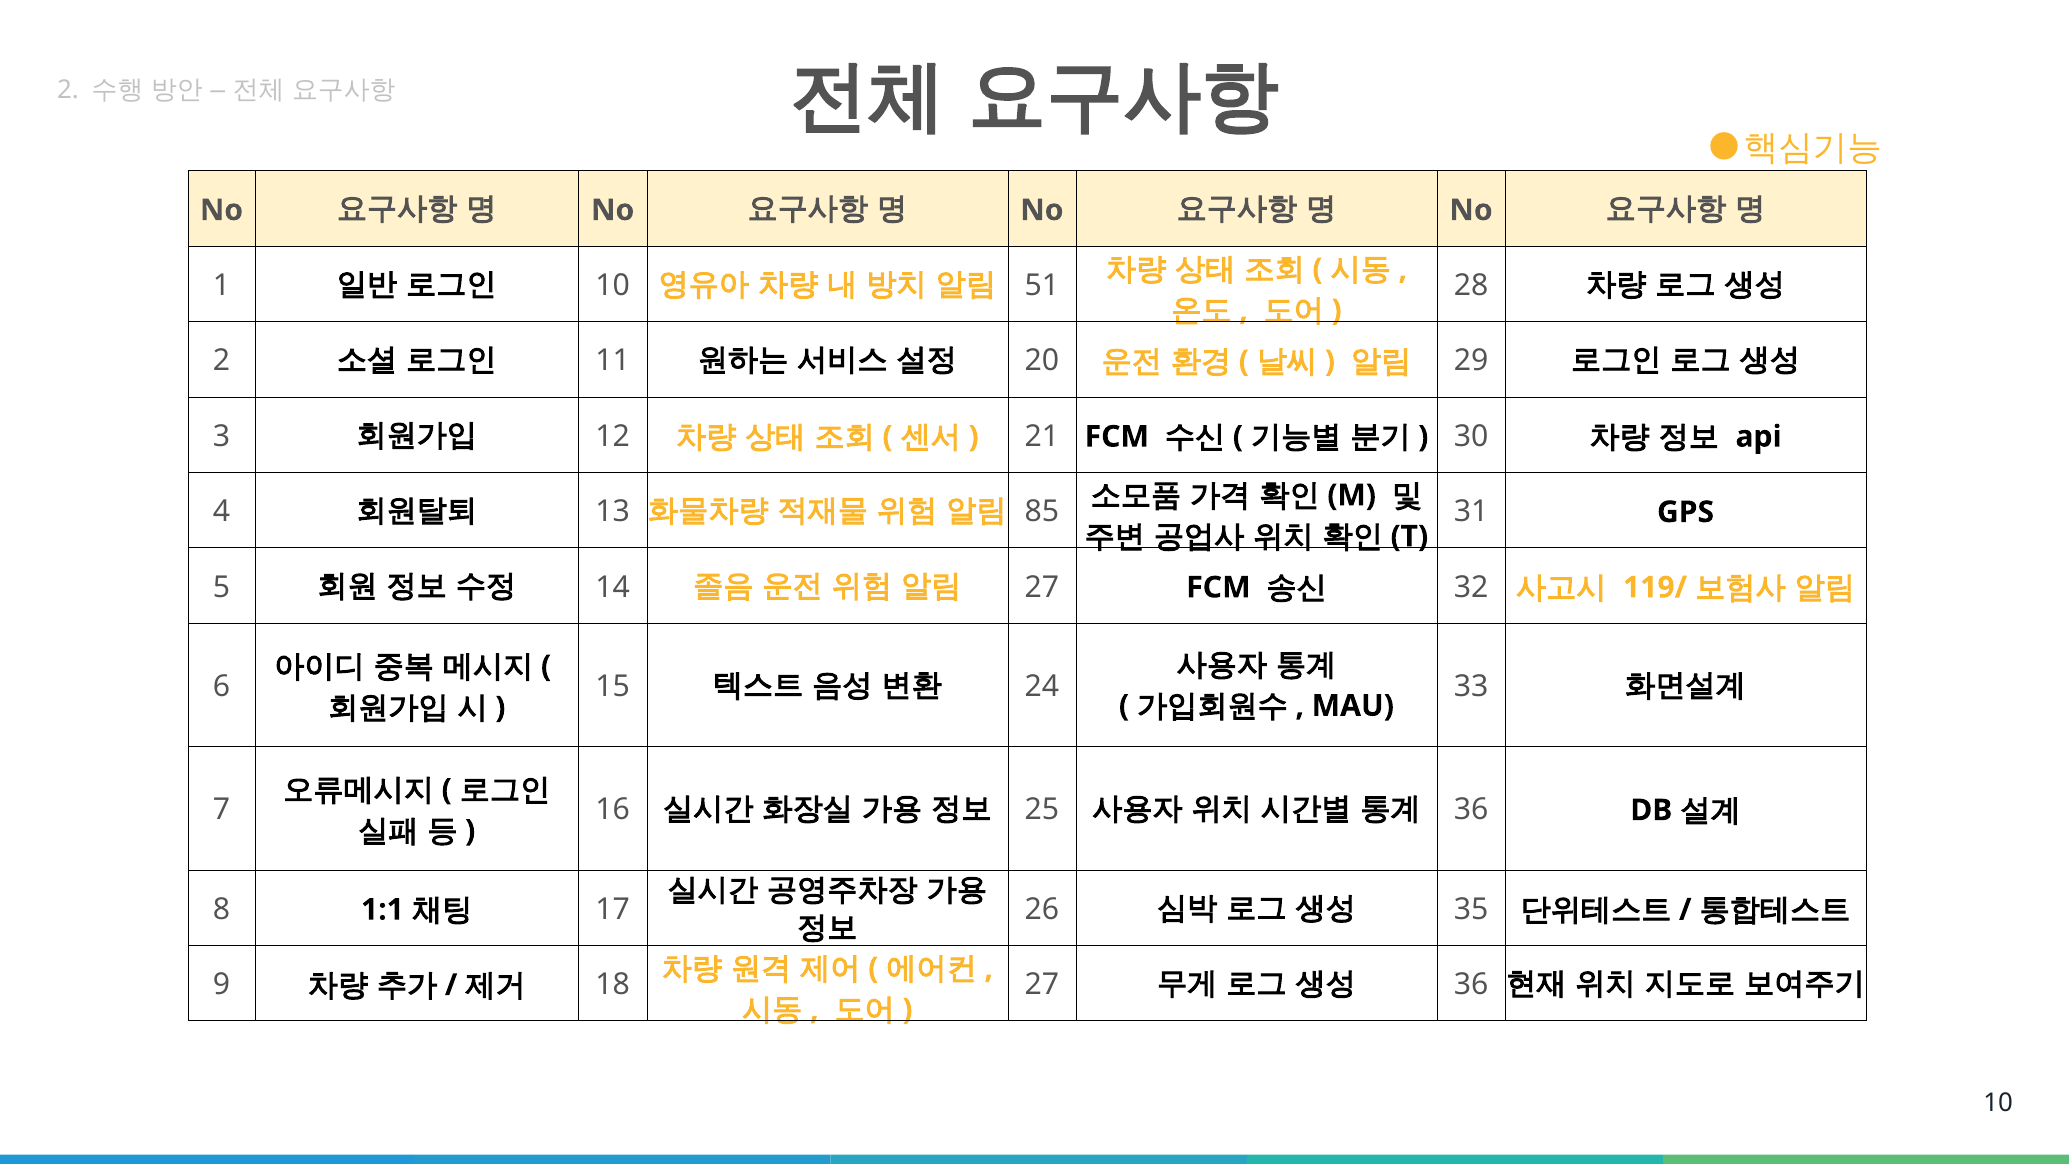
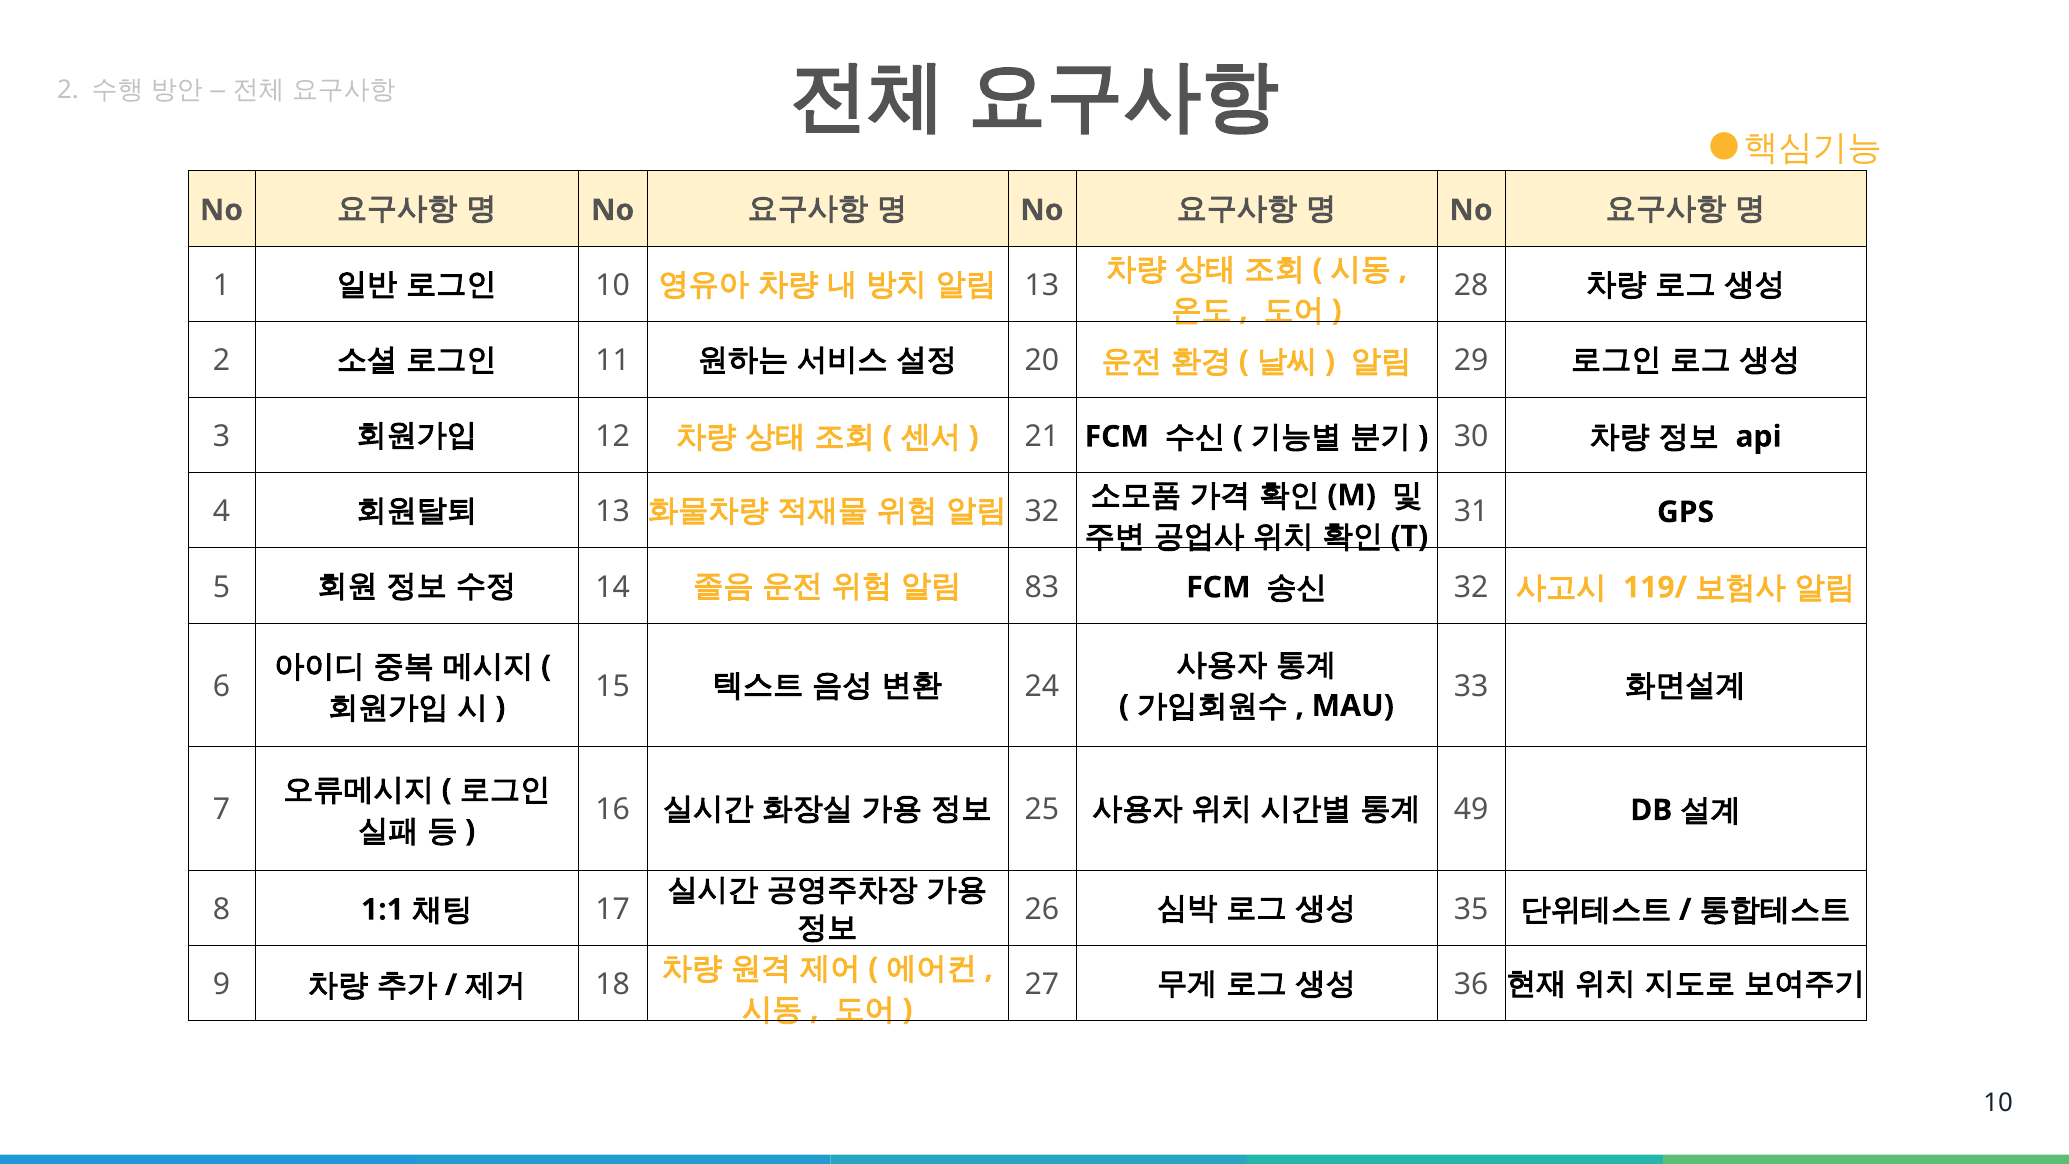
51 at (1042, 286): 51 -> 13
85 at (1042, 512): 85 -> 32
27 at (1042, 587): 27 -> 83
36 at (1471, 810): 36 -> 49
